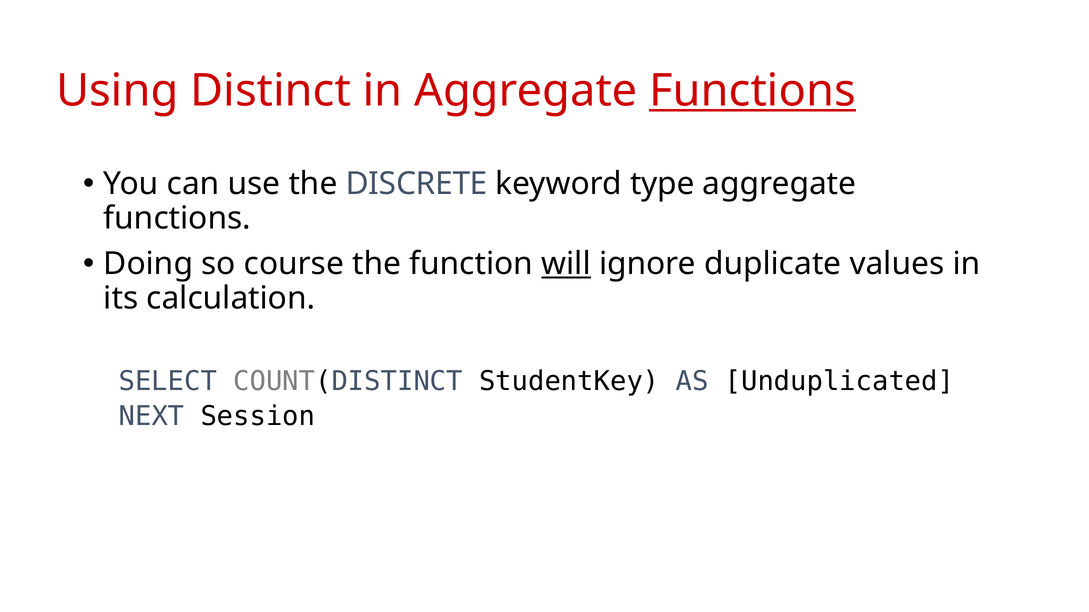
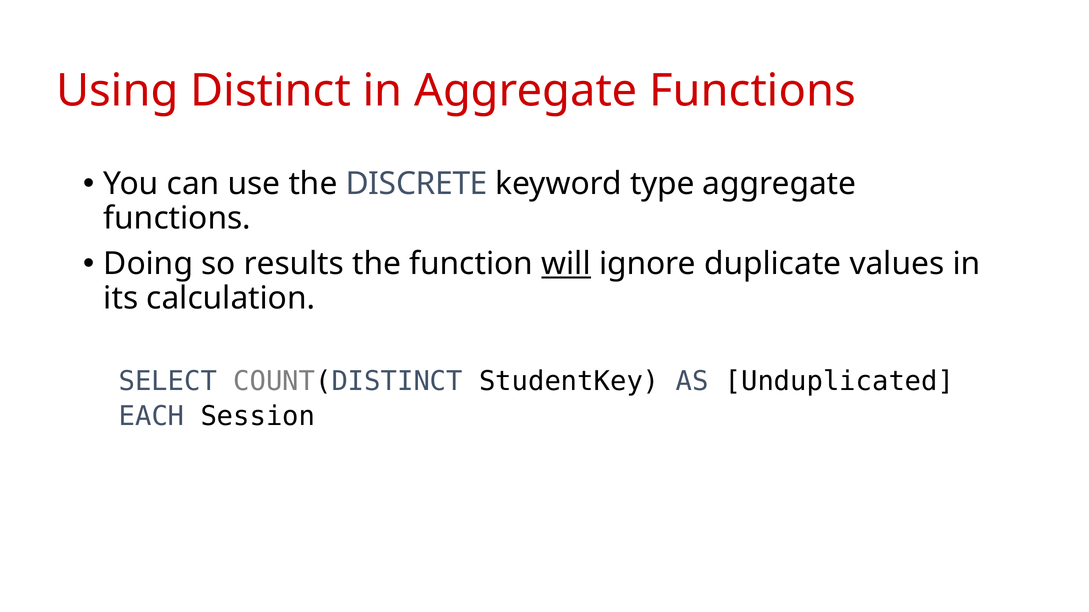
Functions at (753, 91) underline: present -> none
course: course -> results
NEXT: NEXT -> EACH
